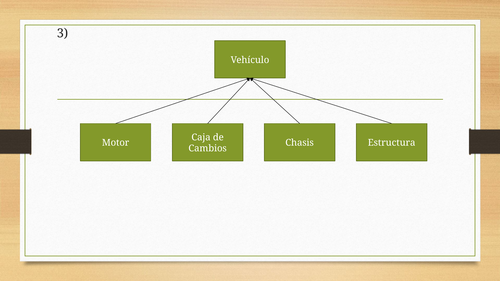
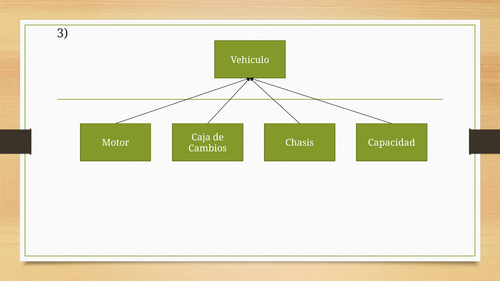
Estructura: Estructura -> Capacidad
